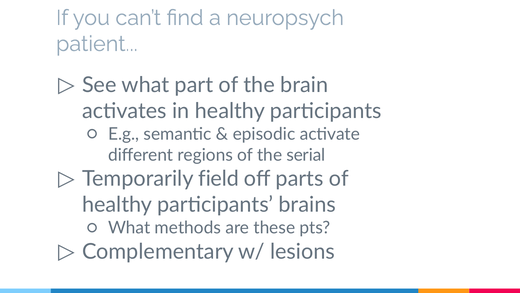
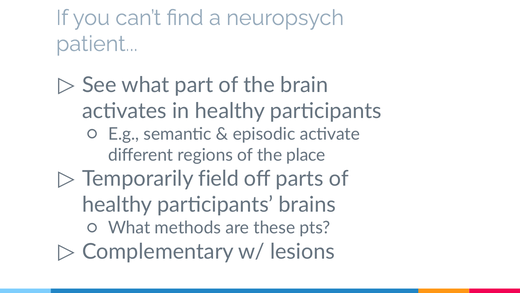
serial: serial -> place
